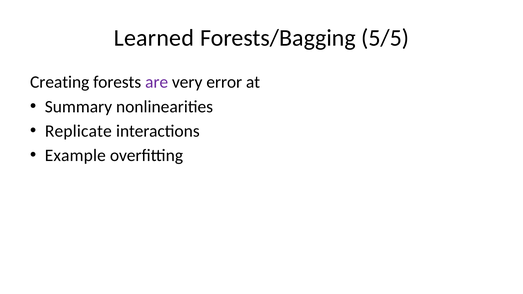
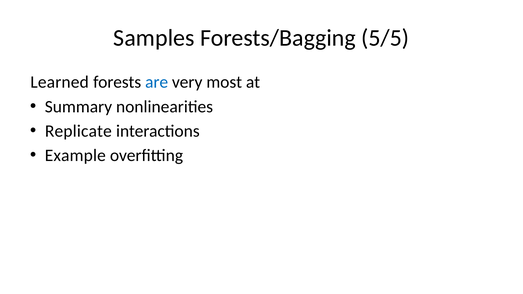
Learned: Learned -> Samples
Creating: Creating -> Learned
are colour: purple -> blue
error: error -> most
